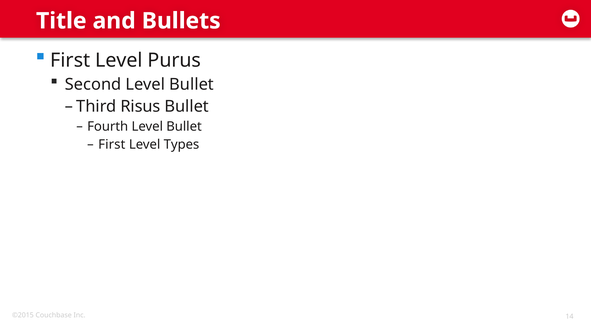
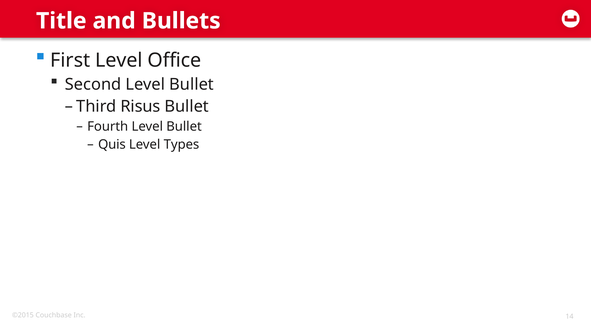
Purus: Purus -> Office
First at (112, 145): First -> Quis
